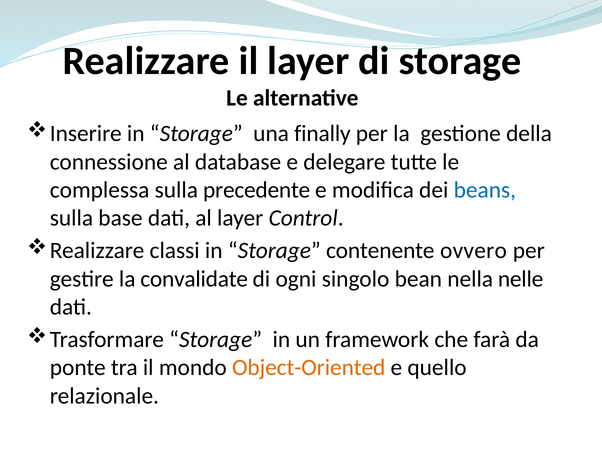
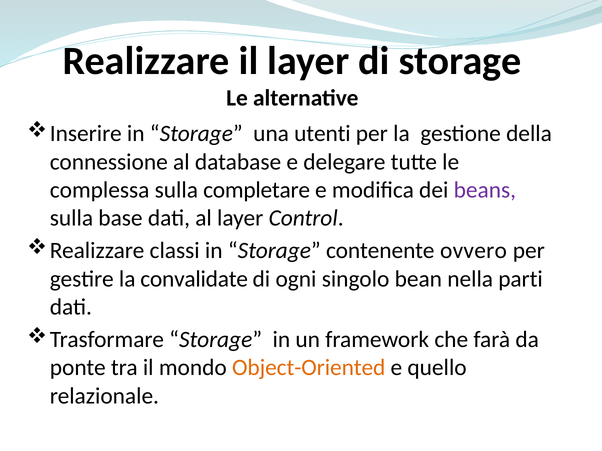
finally: finally -> utenti
precedente: precedente -> completare
beans colour: blue -> purple
nelle: nelle -> parti
